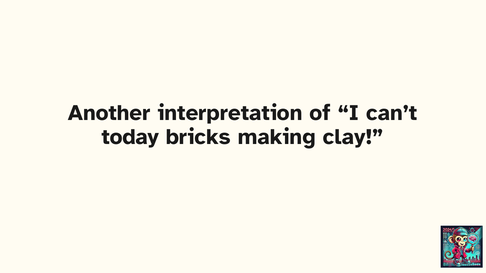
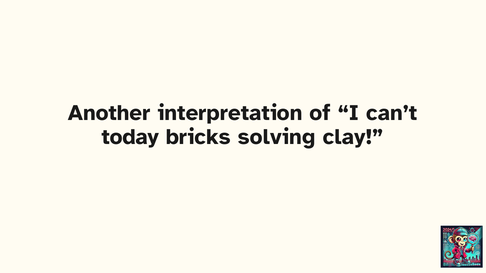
making: making -> solving
